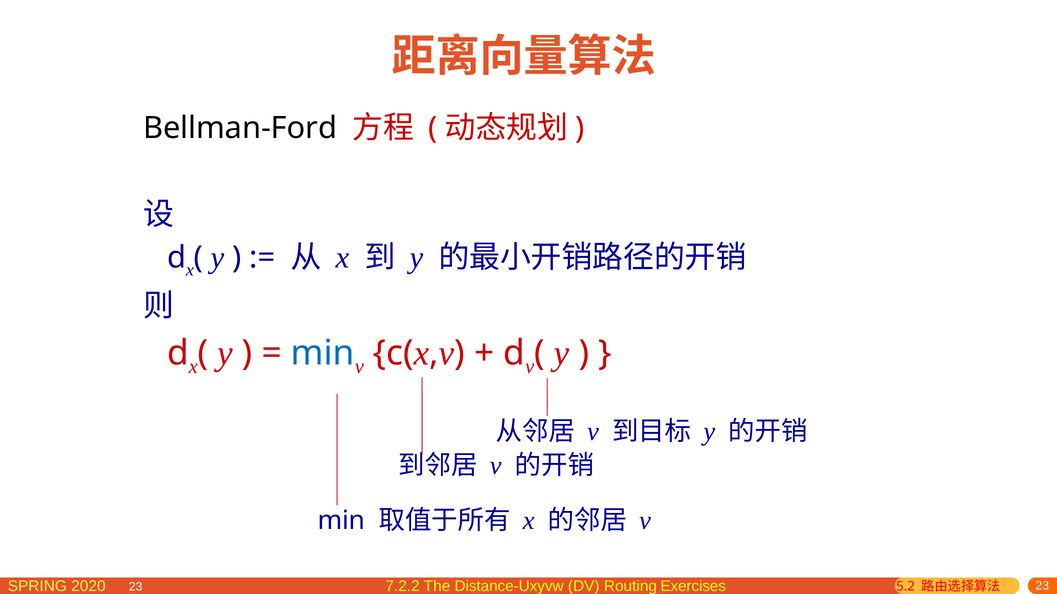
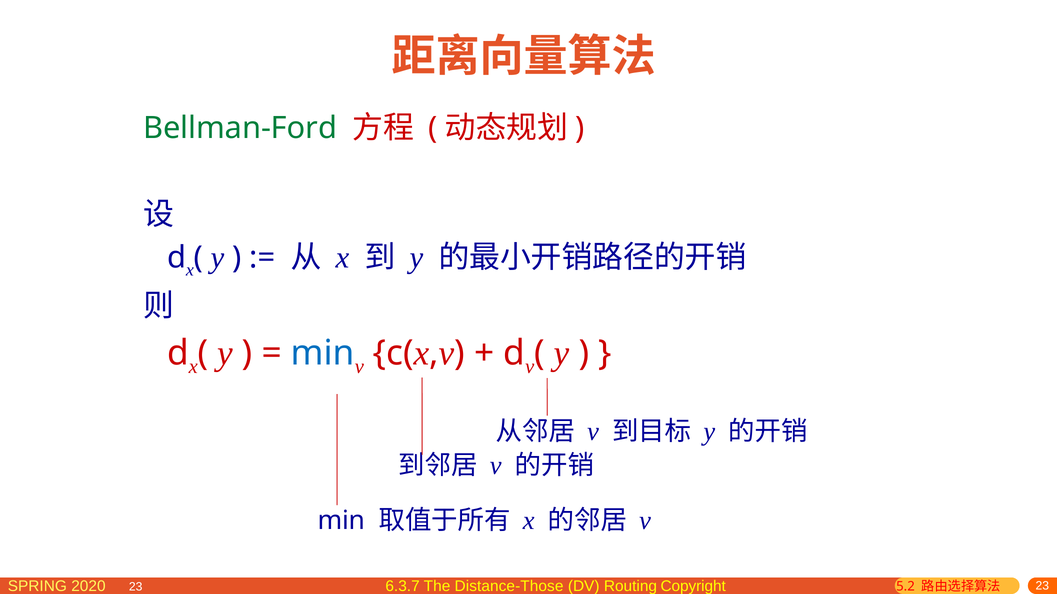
Bellman-Ford colour: black -> green
7.2.2: 7.2.2 -> 6.3.7
Distance-Uxyvw: Distance-Uxyvw -> Distance-Those
Exercises: Exercises -> Copyright
